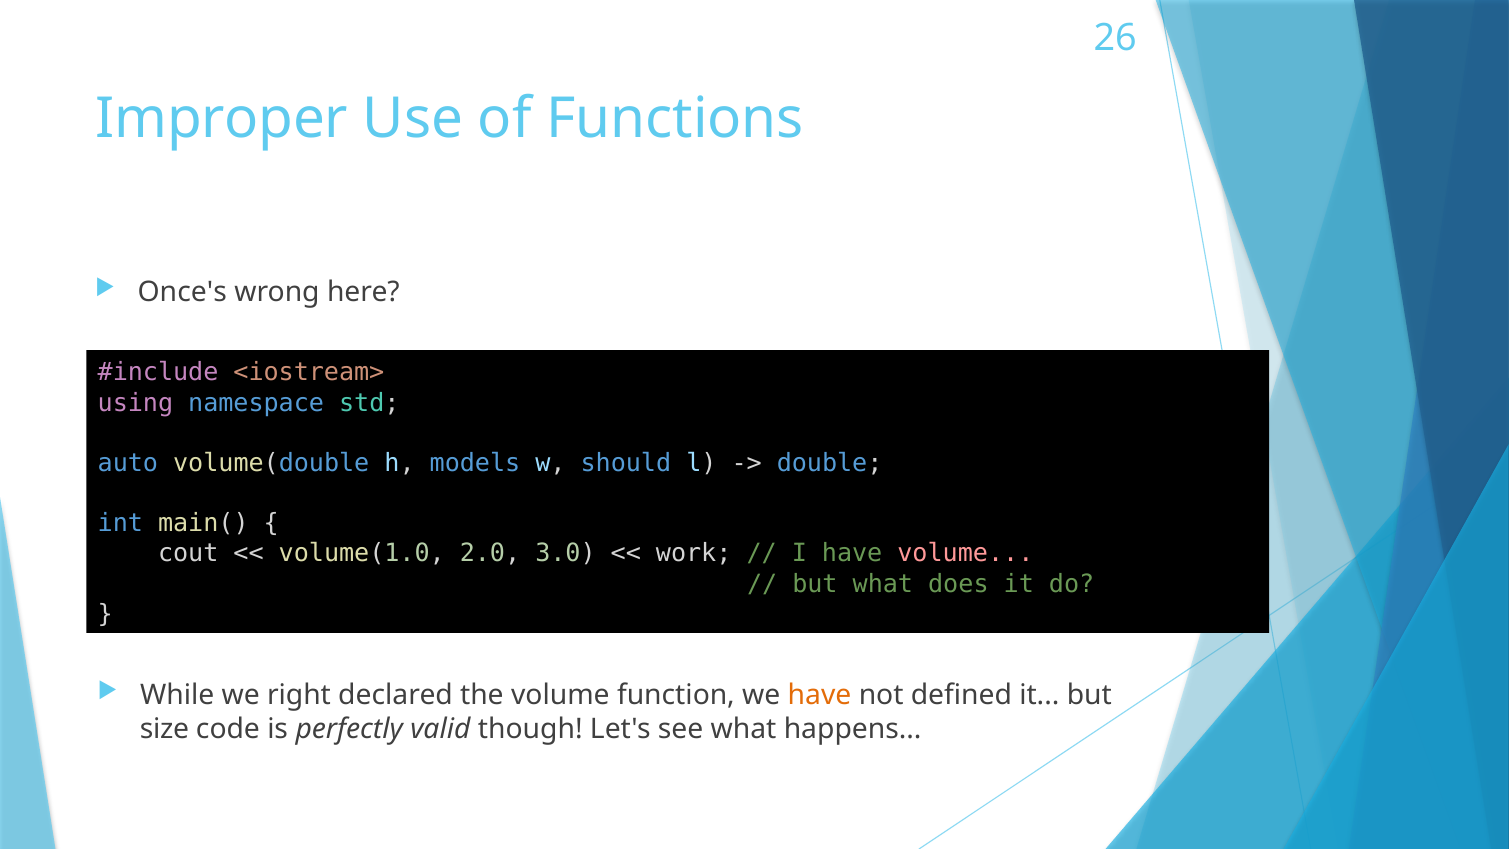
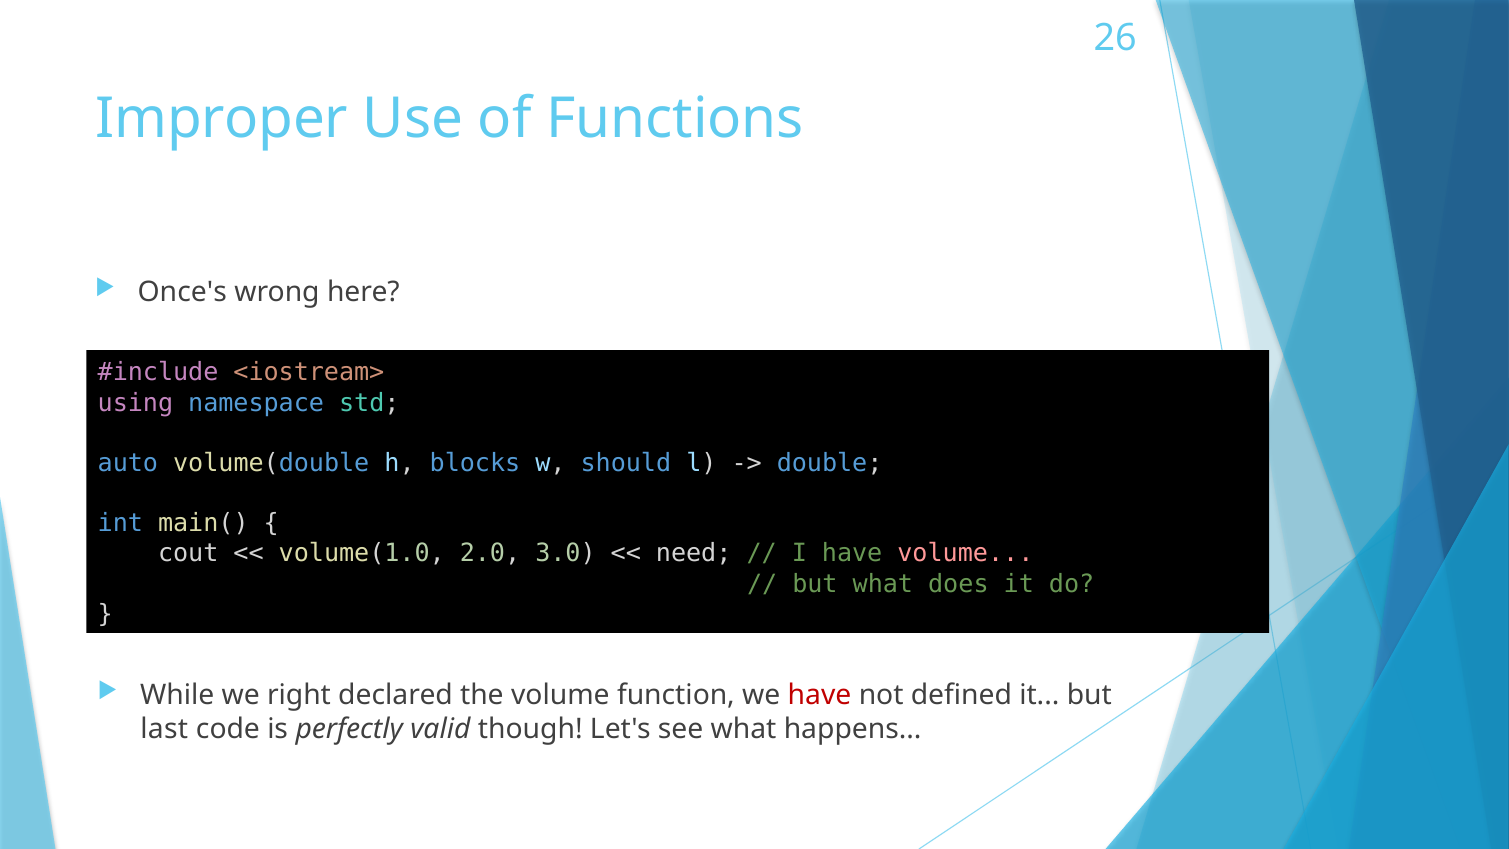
models: models -> blocks
work: work -> need
have at (820, 695) colour: orange -> red
size: size -> last
